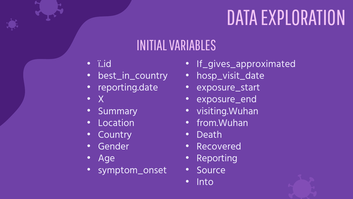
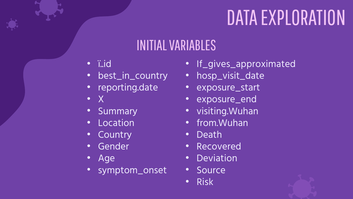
Reporting: Reporting -> Deviation
Into: Into -> Risk
